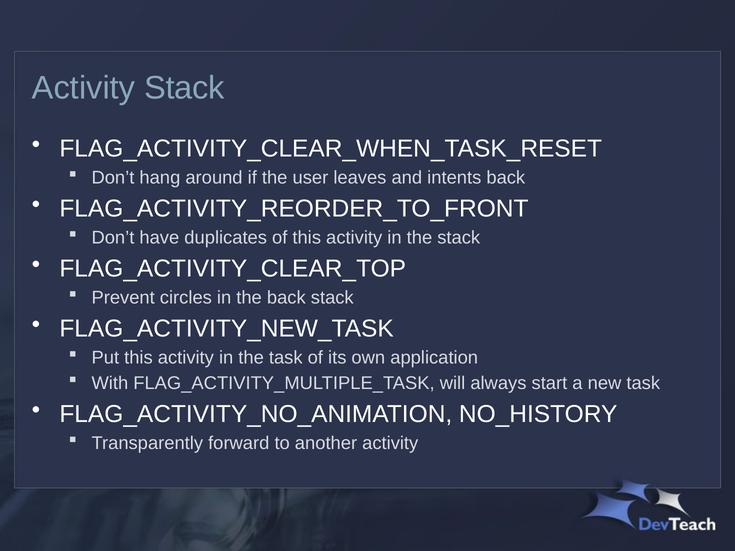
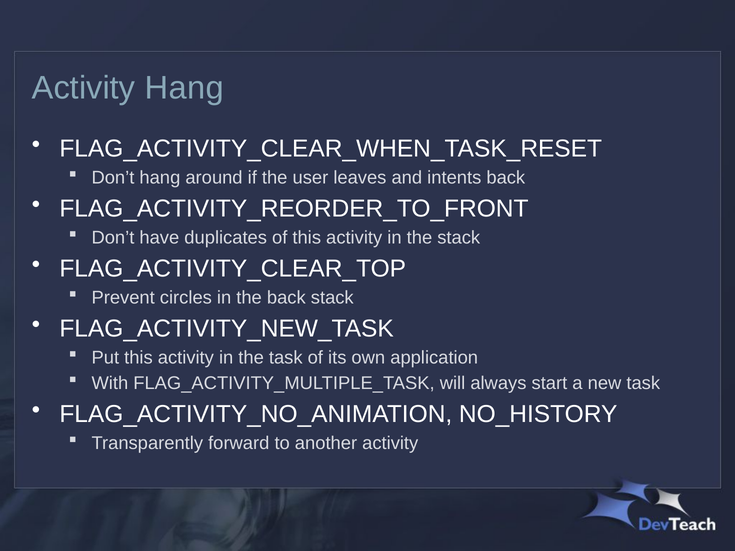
Activity Stack: Stack -> Hang
